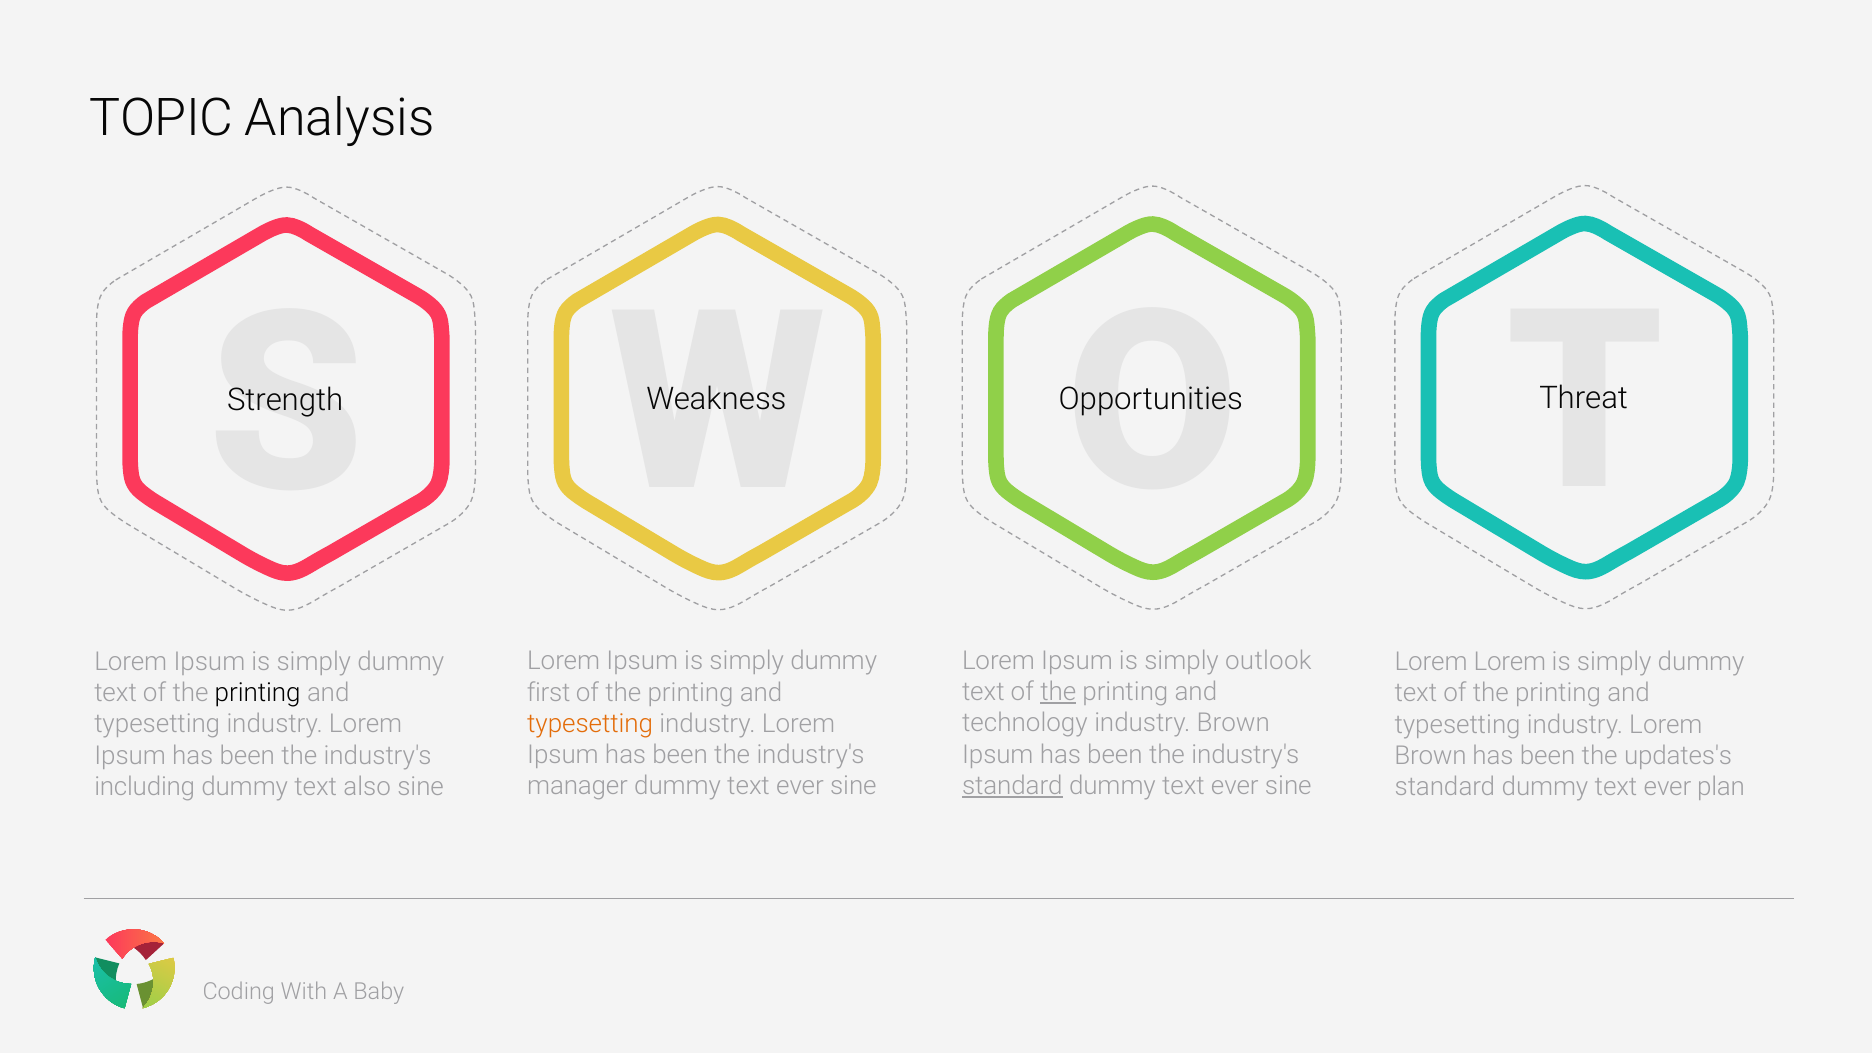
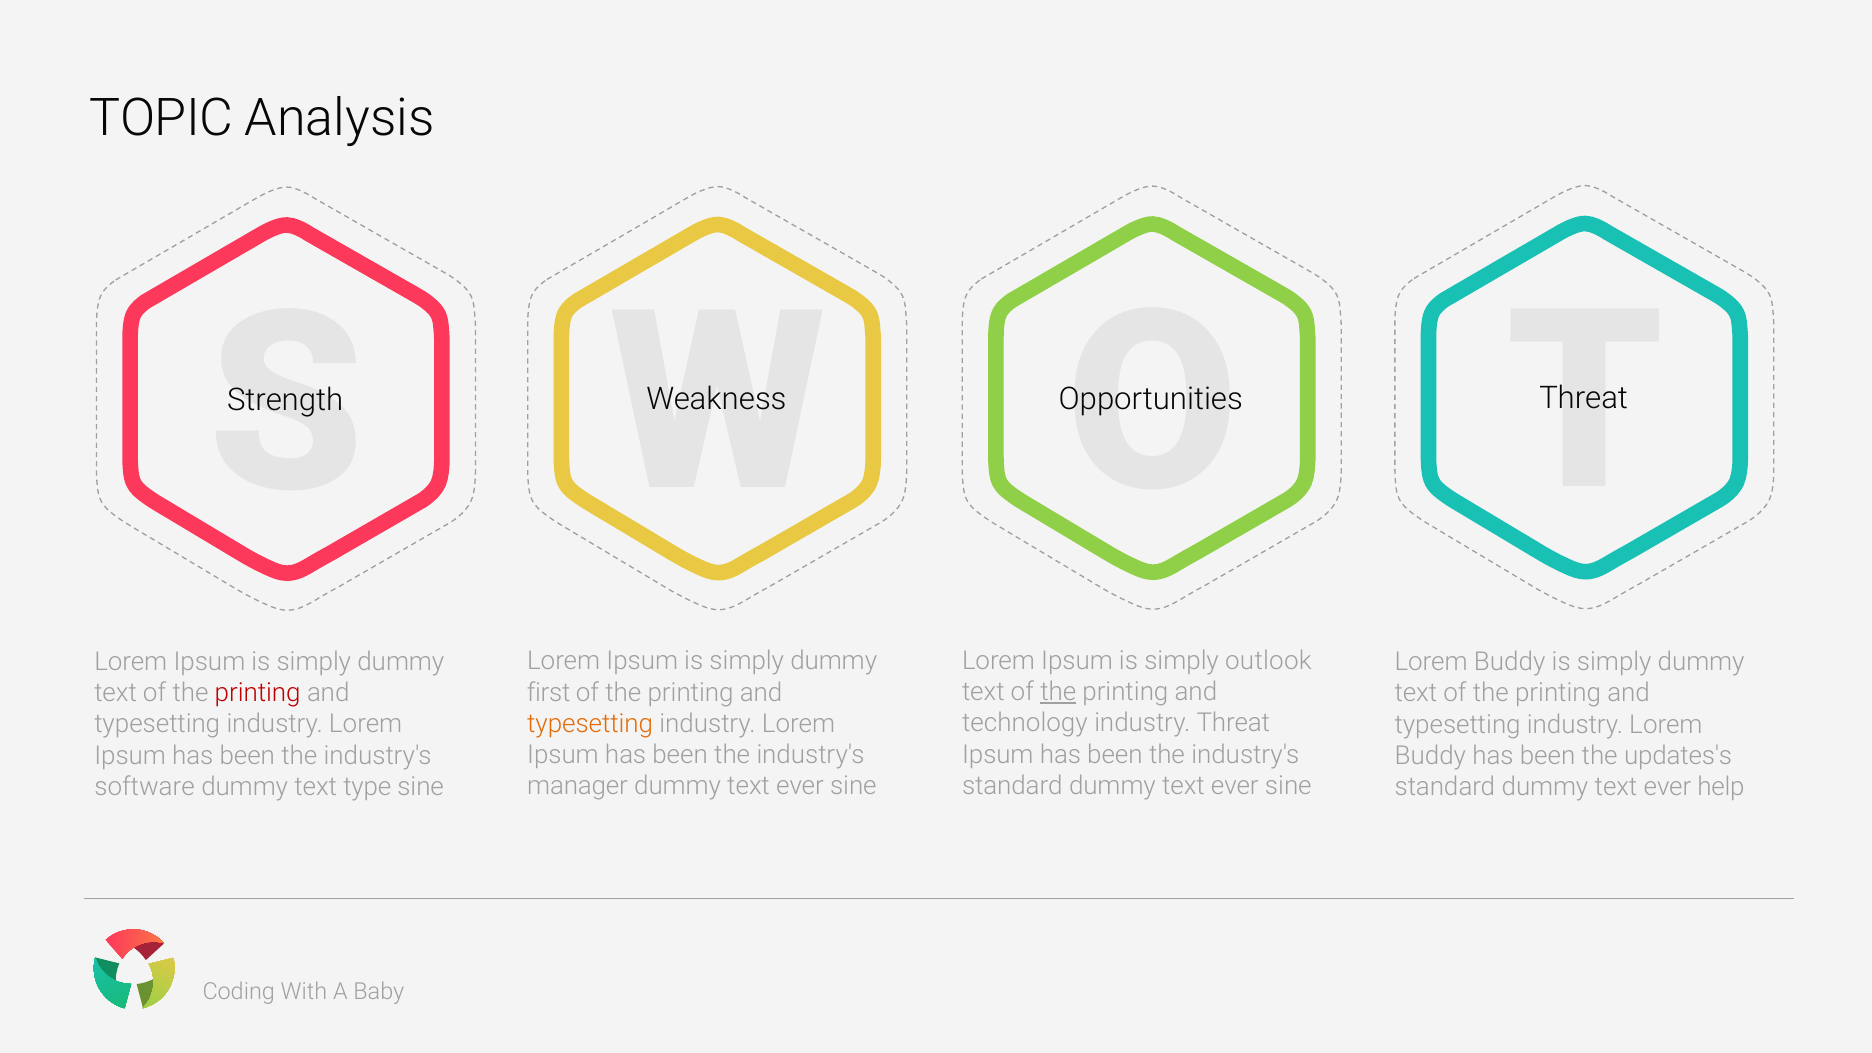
Lorem at (1510, 662): Lorem -> Buddy
printing at (258, 693) colour: black -> red
industry Brown: Brown -> Threat
Brown at (1431, 756): Brown -> Buddy
standard at (1012, 786) underline: present -> none
including: including -> software
also: also -> type
plan: plan -> help
